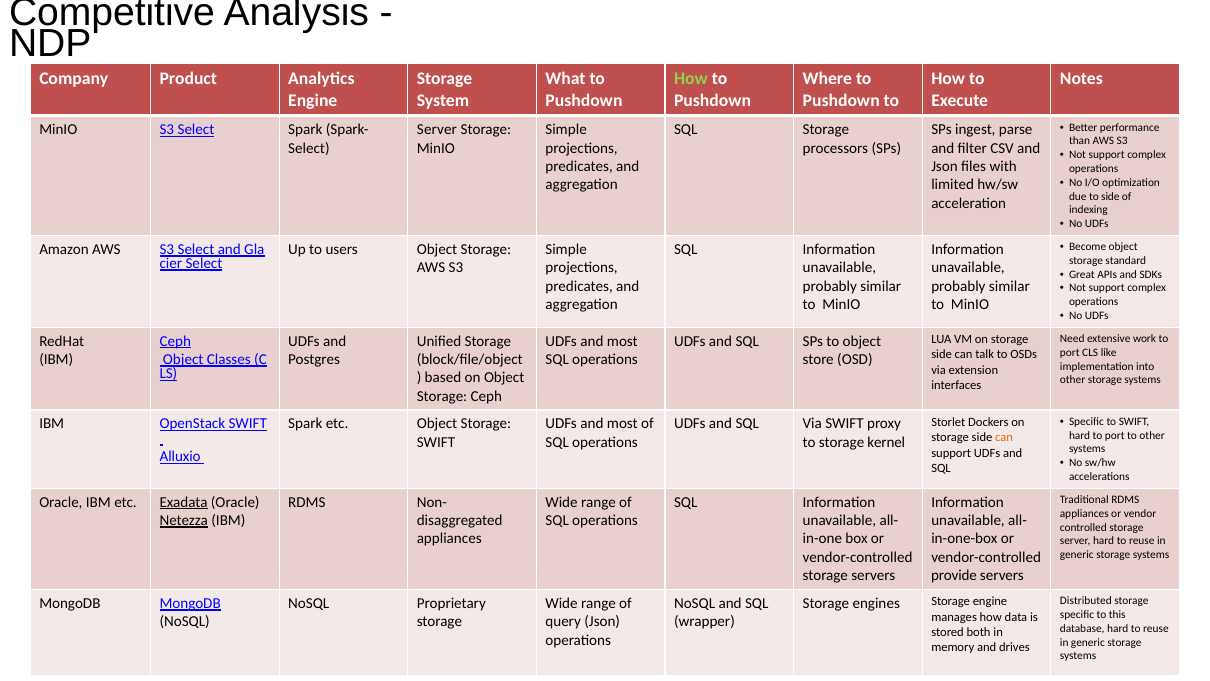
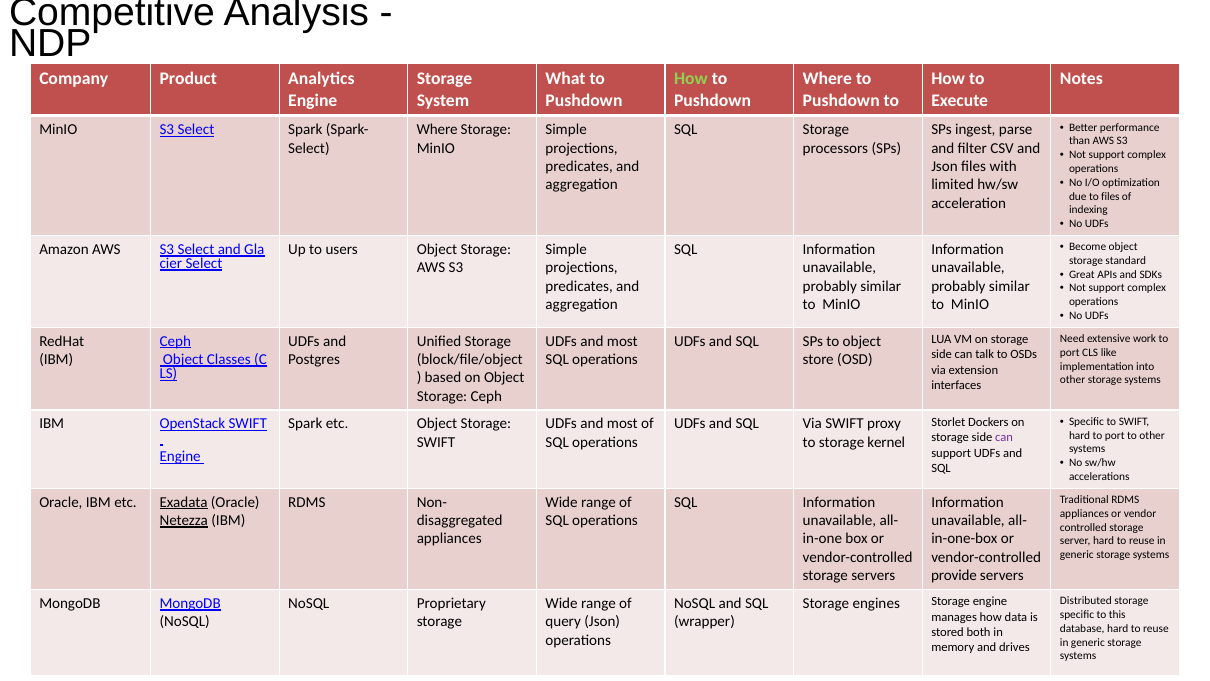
Server at (437, 130): Server -> Where
to side: side -> files
can at (1004, 437) colour: orange -> purple
Alluxio at (180, 457): Alluxio -> Engine
